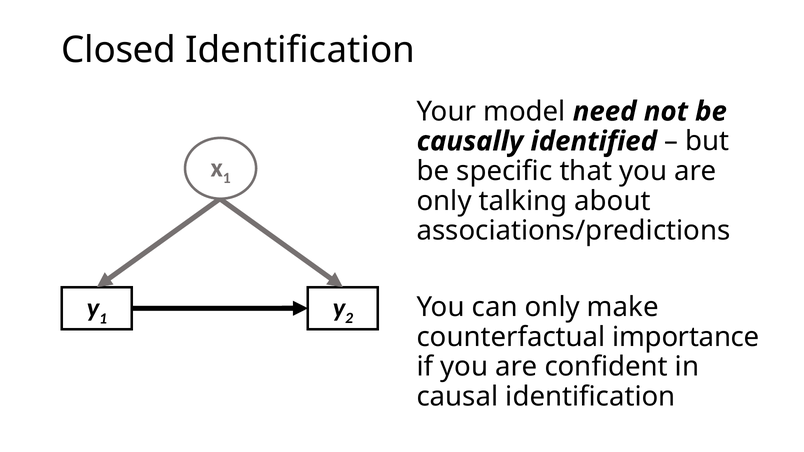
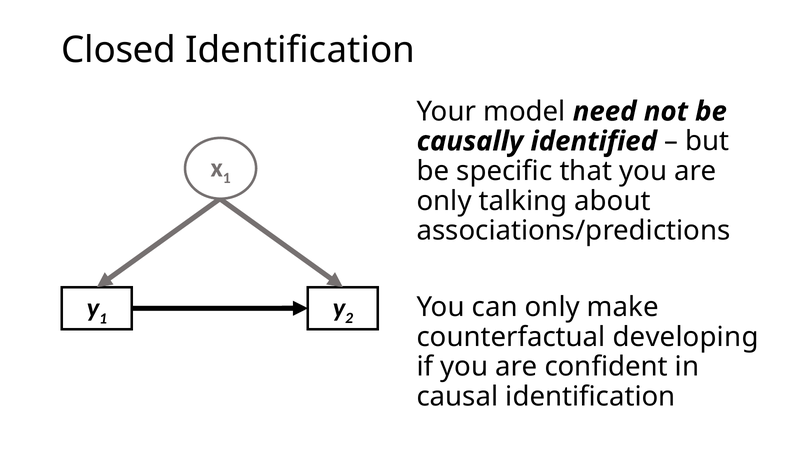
importance: importance -> developing
